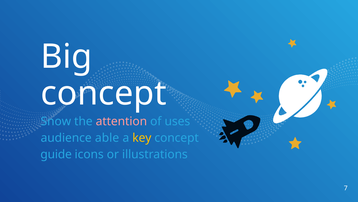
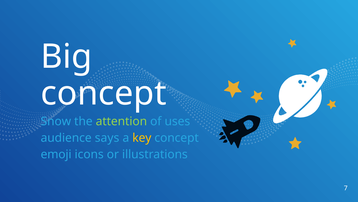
attention colour: pink -> light green
able: able -> says
guide: guide -> emoji
